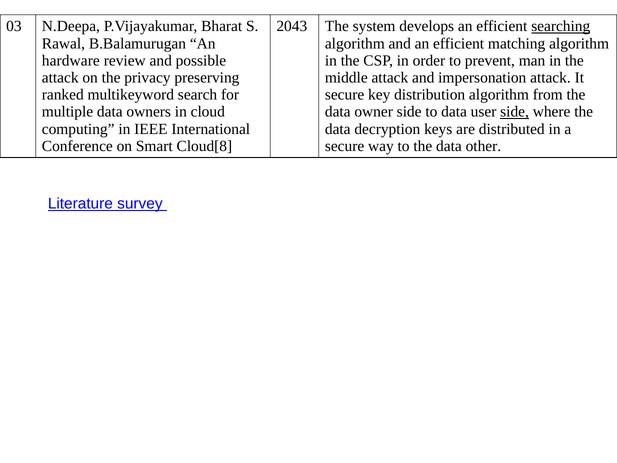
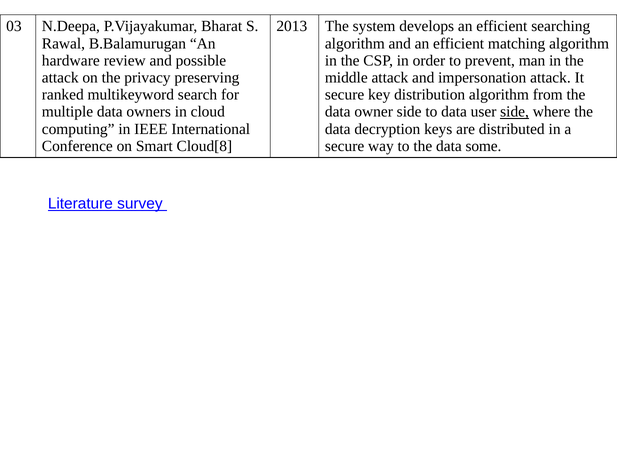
2043: 2043 -> 2013
searching underline: present -> none
other: other -> some
